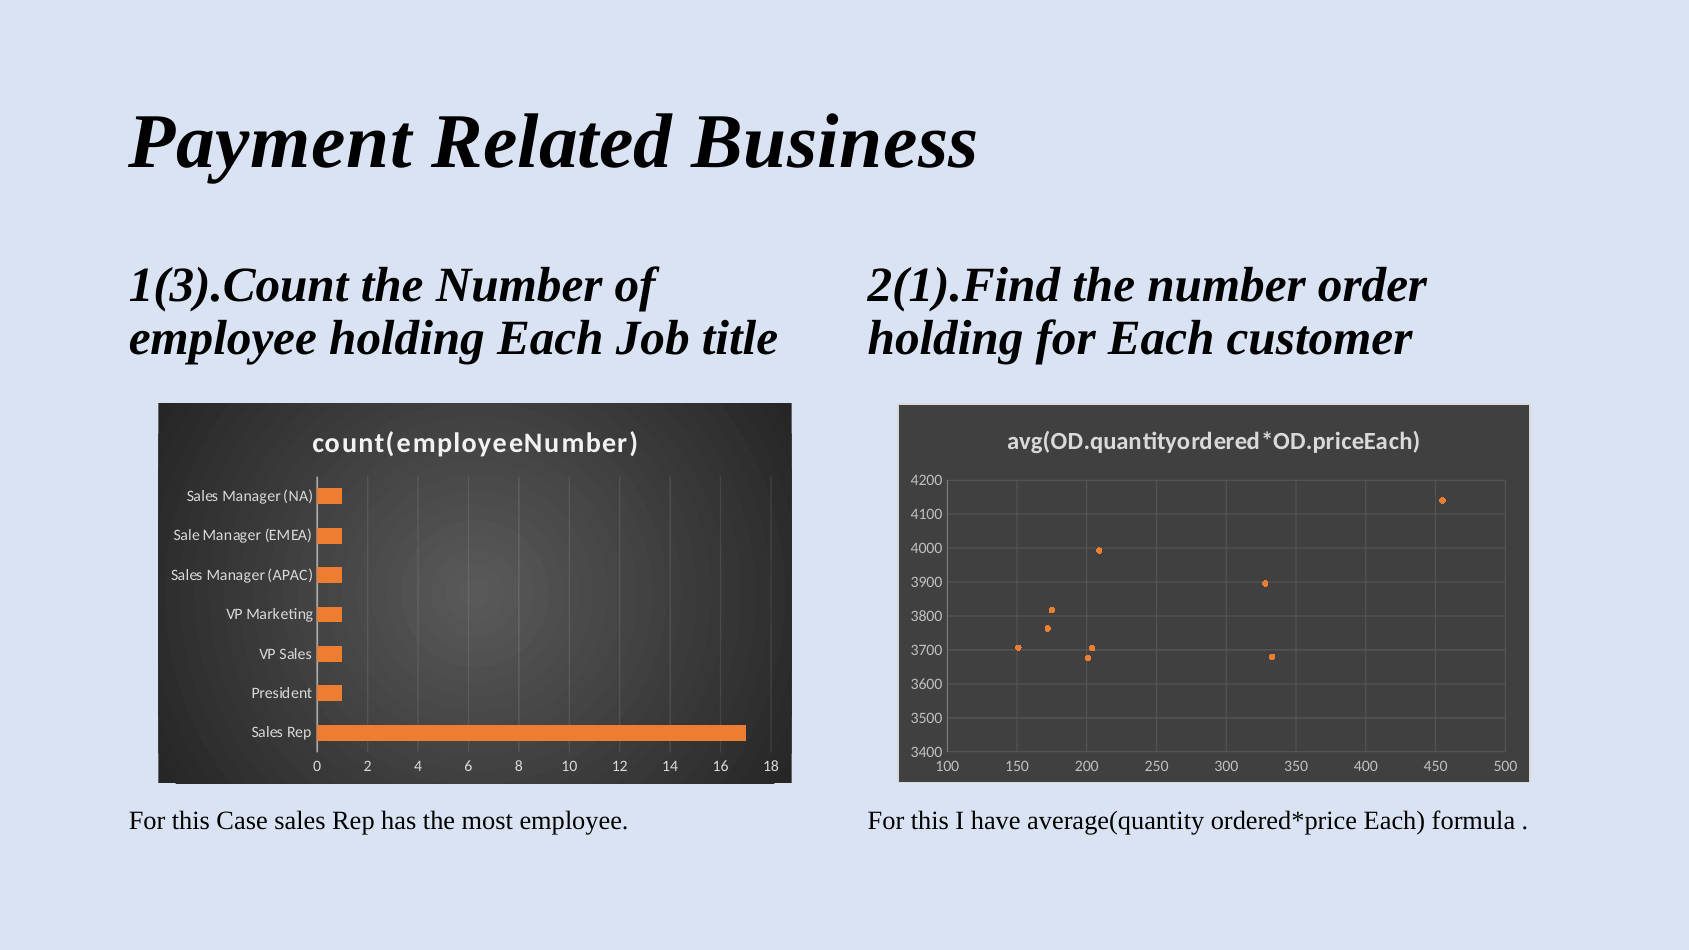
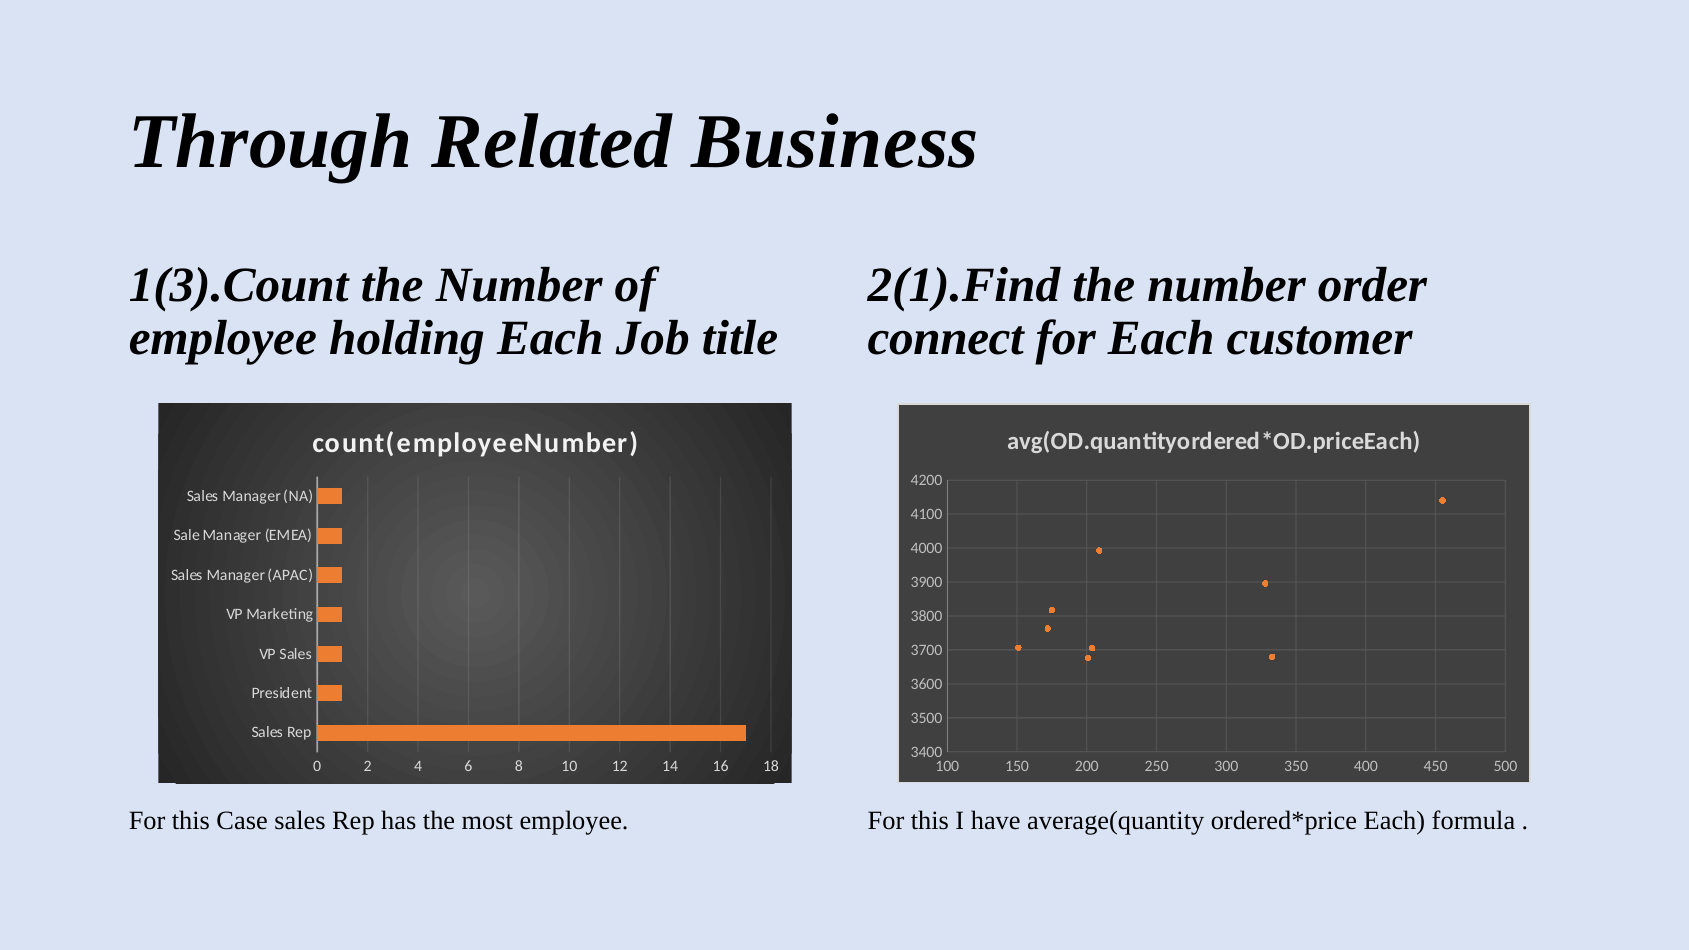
Payment: Payment -> Through
holding at (946, 339): holding -> connect
